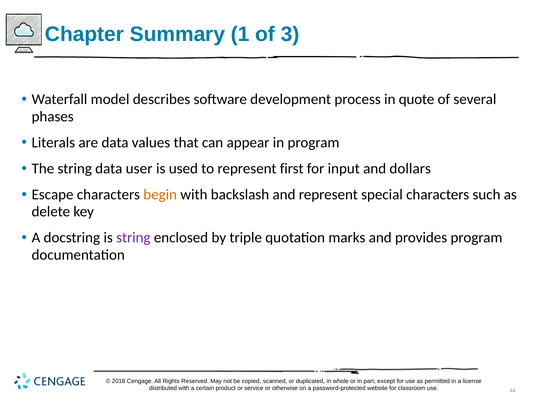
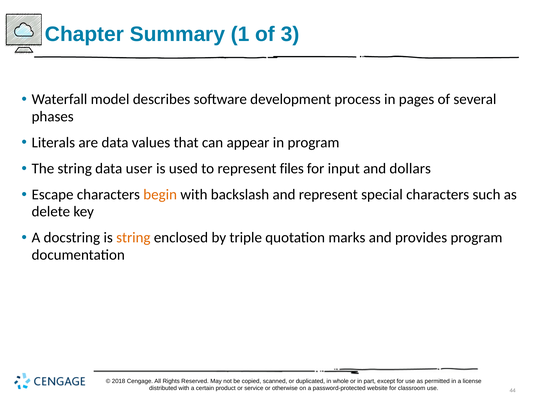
quote: quote -> pages
first: first -> files
string at (133, 238) colour: purple -> orange
